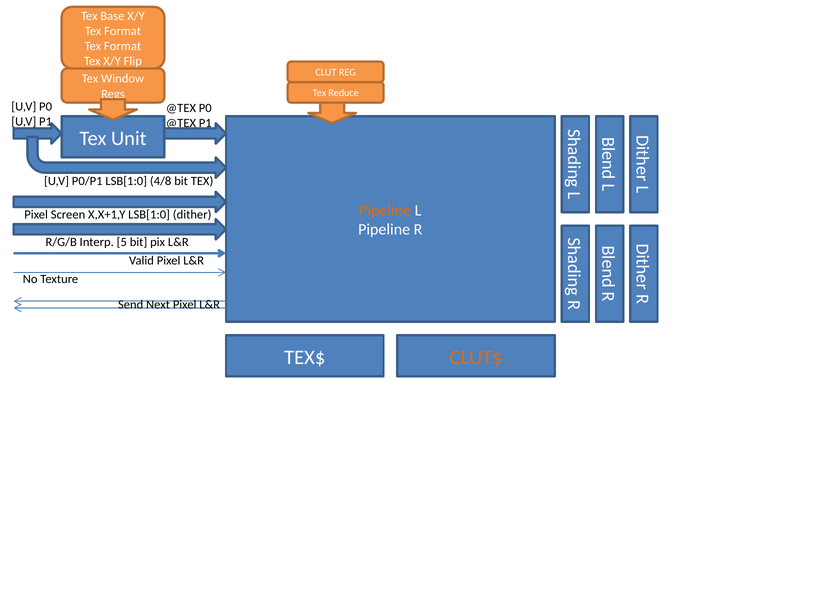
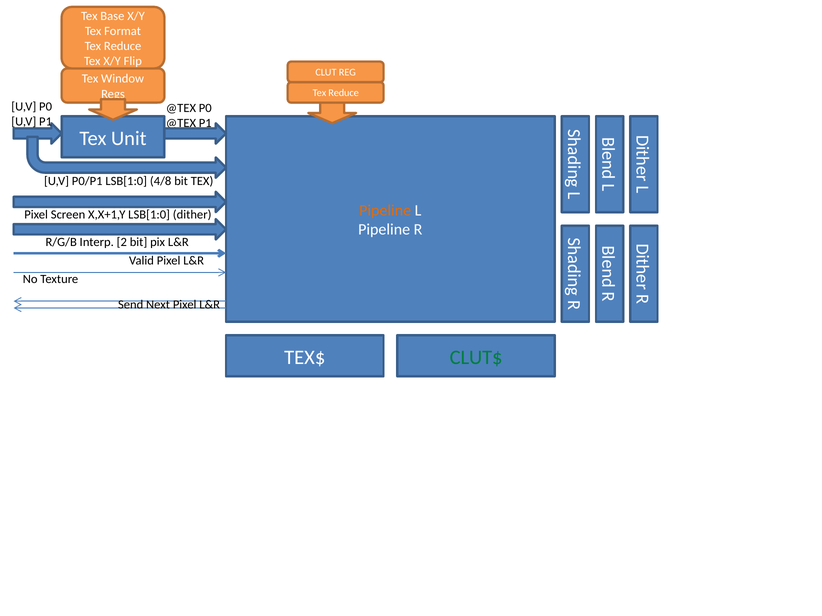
Format at (123, 46): Format -> Reduce
5: 5 -> 2
CLUT$ colour: orange -> green
